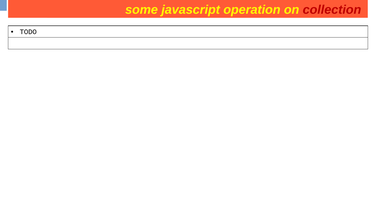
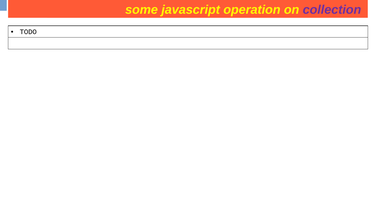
collection at (332, 10) colour: red -> purple
